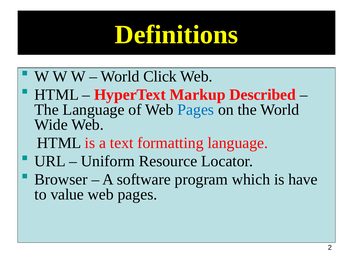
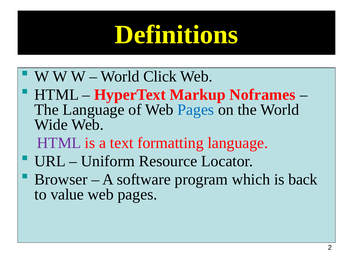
Described: Described -> Noframes
HTML at (59, 143) colour: black -> purple
have: have -> back
